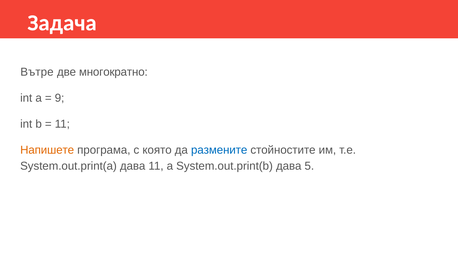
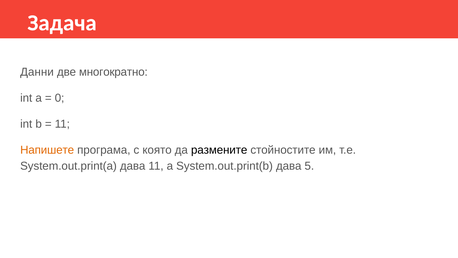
Вътре: Вътре -> Данни
9: 9 -> 0
размените colour: blue -> black
